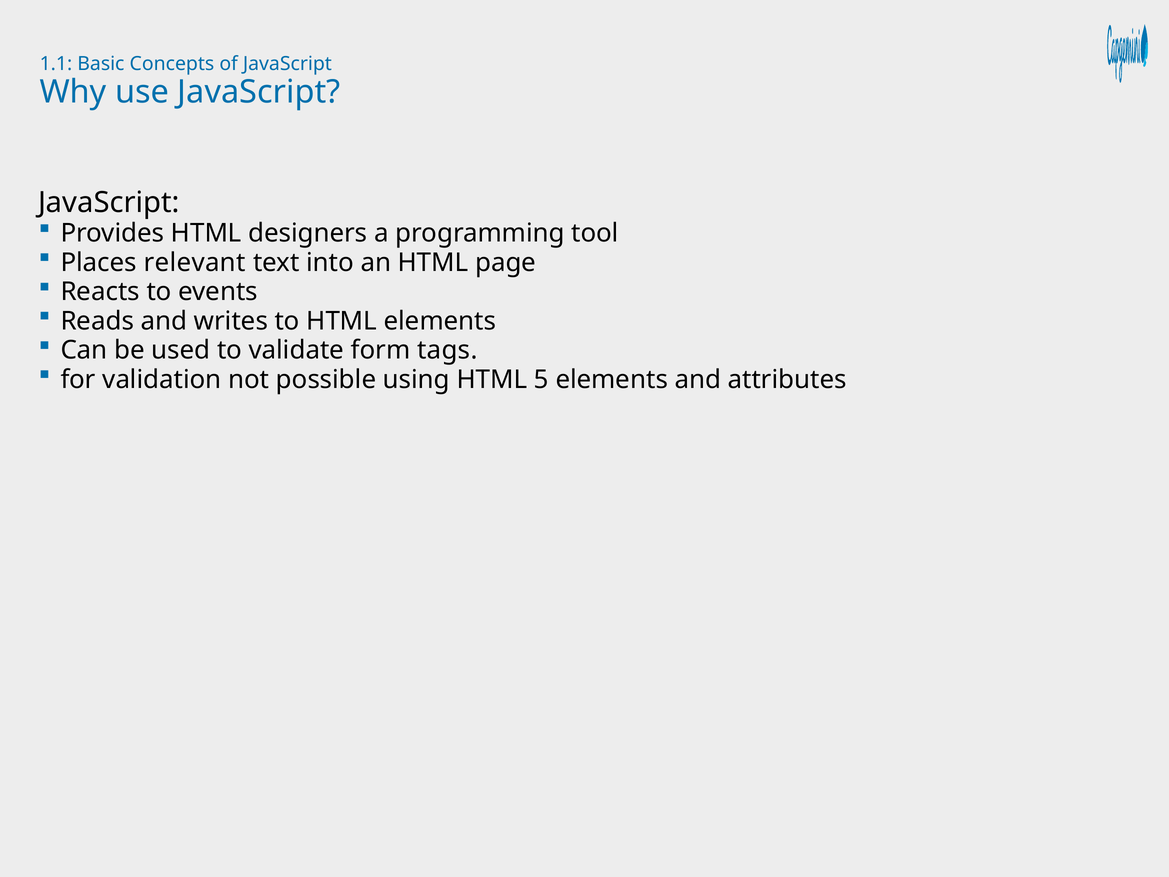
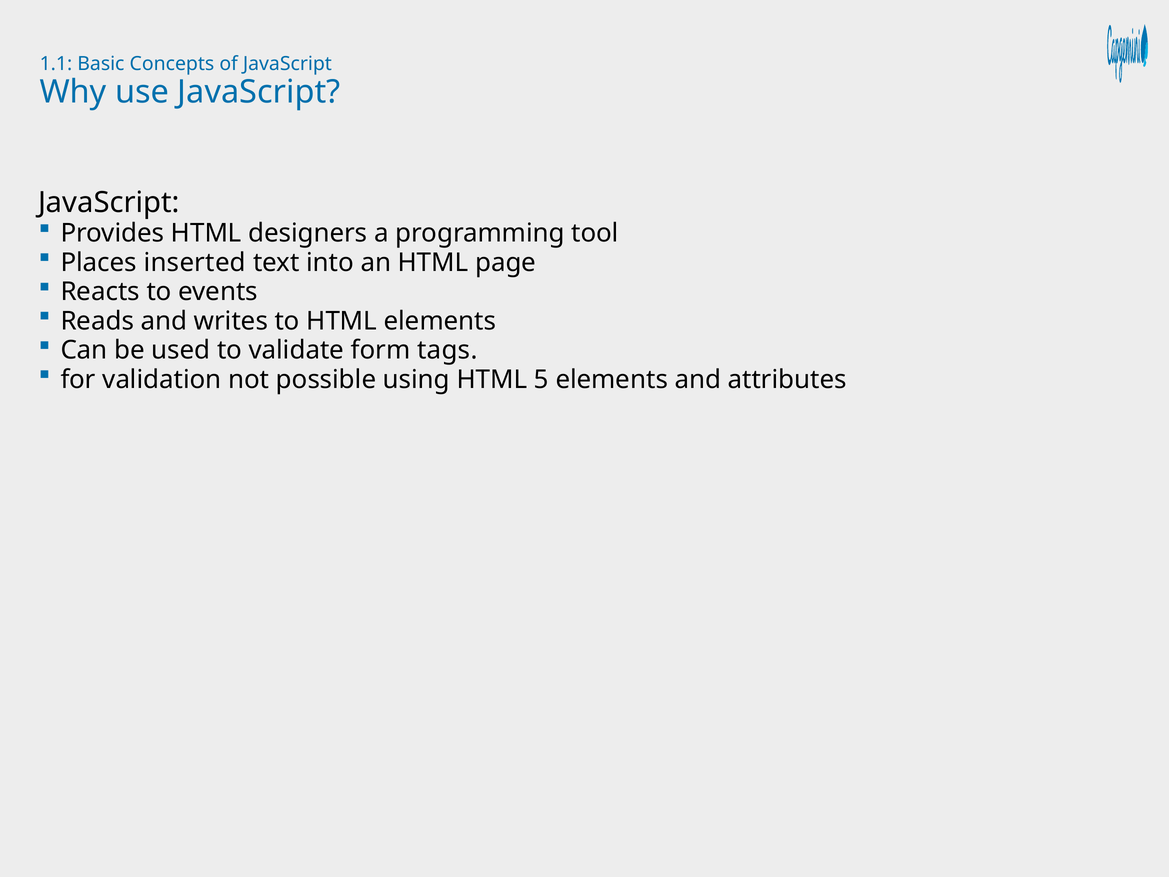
relevant: relevant -> inserted
